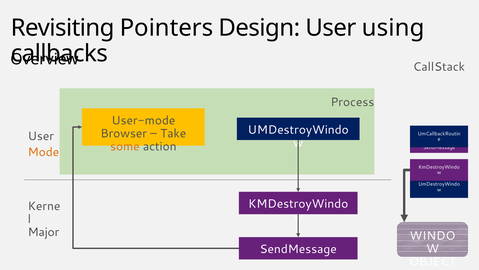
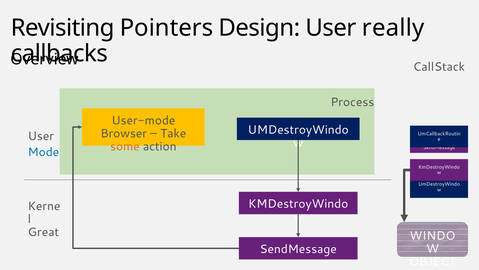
using: using -> really
Mode colour: orange -> blue
Major: Major -> Great
